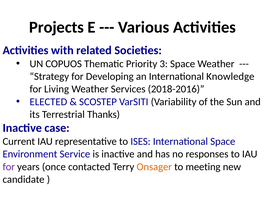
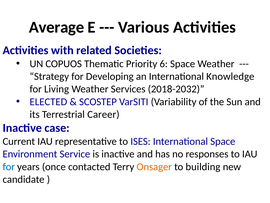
Projects: Projects -> Average
3: 3 -> 6
2018-2016: 2018-2016 -> 2018-2032
Thanks: Thanks -> Career
for at (9, 166) colour: purple -> blue
meeting: meeting -> building
